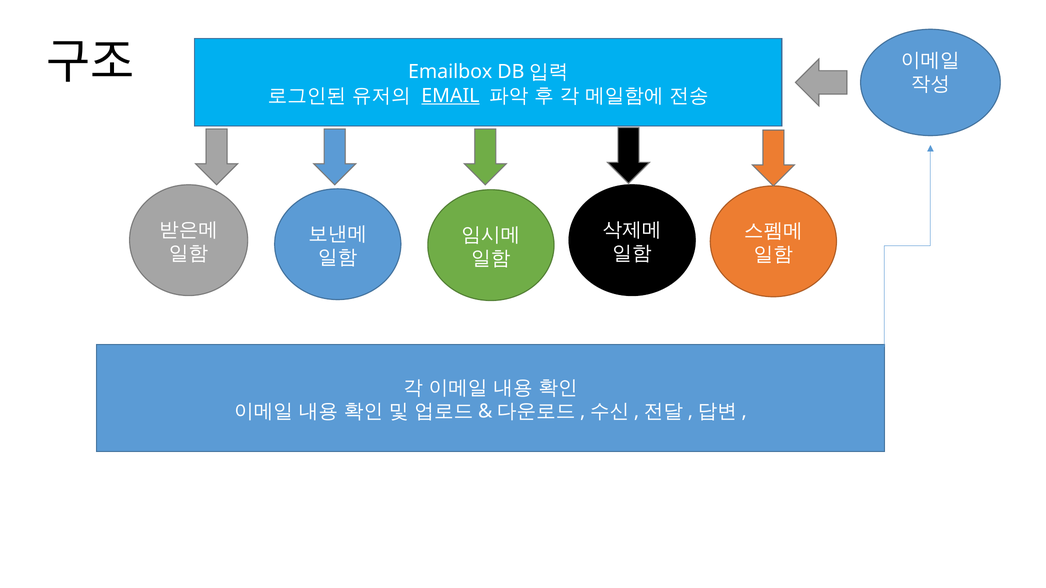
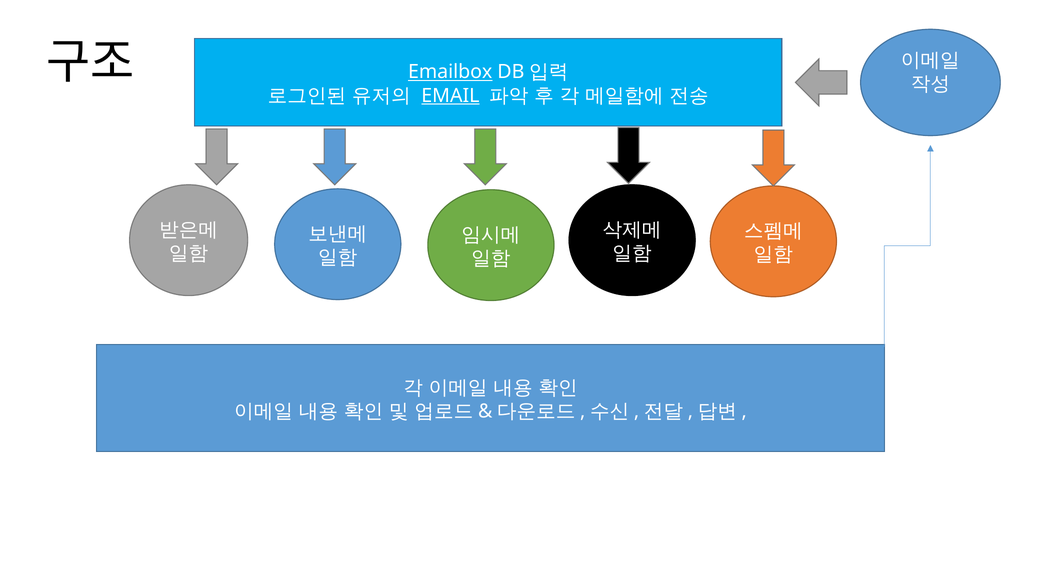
Emailbox underline: none -> present
